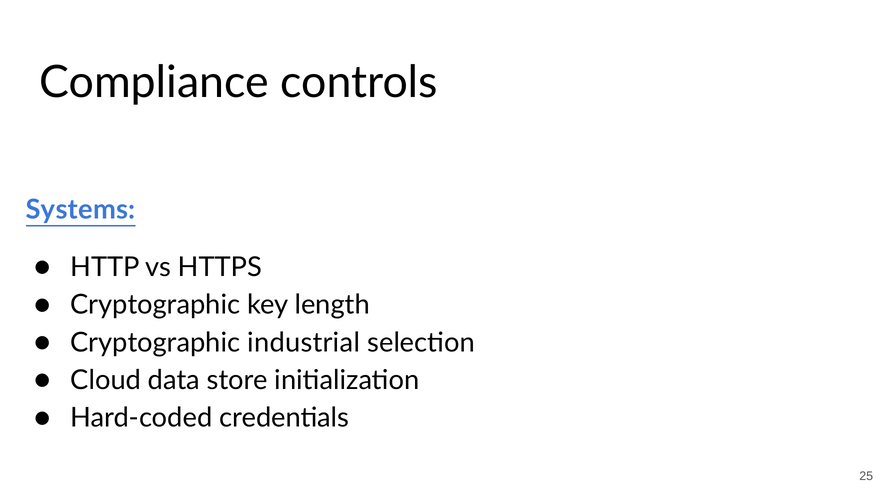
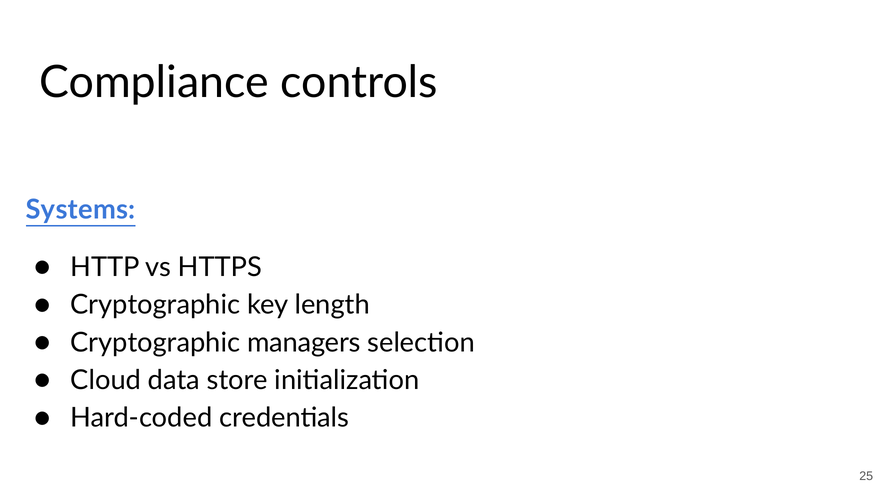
industrial: industrial -> managers
